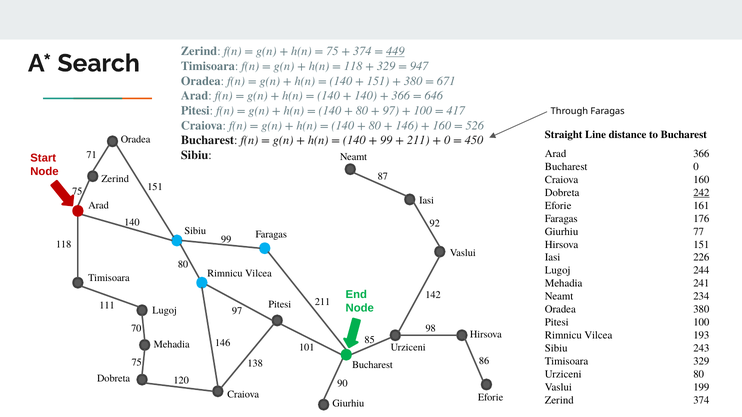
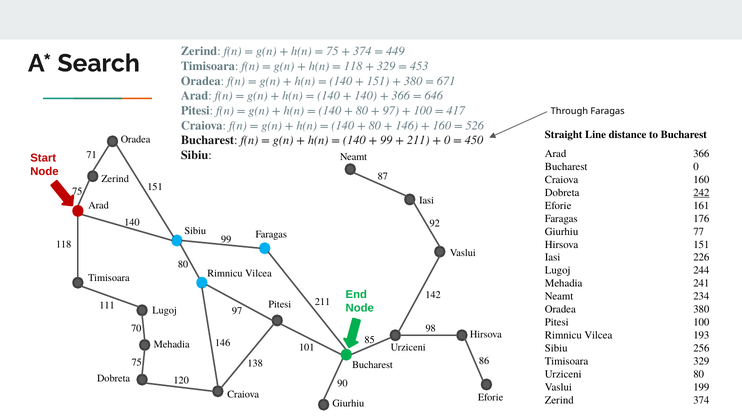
449 underline: present -> none
947: 947 -> 453
243: 243 -> 256
